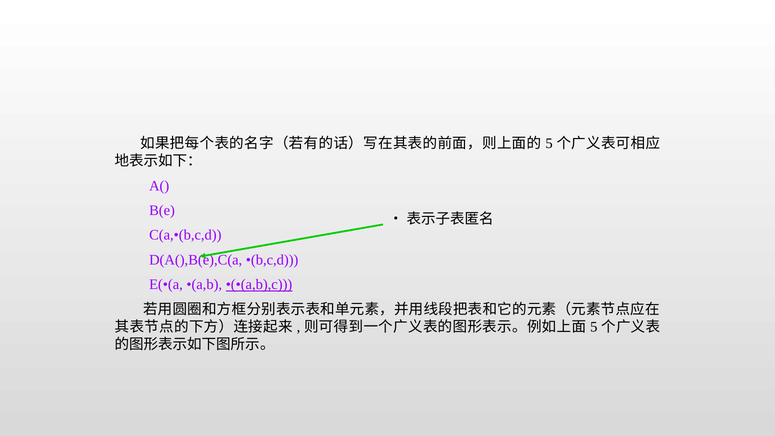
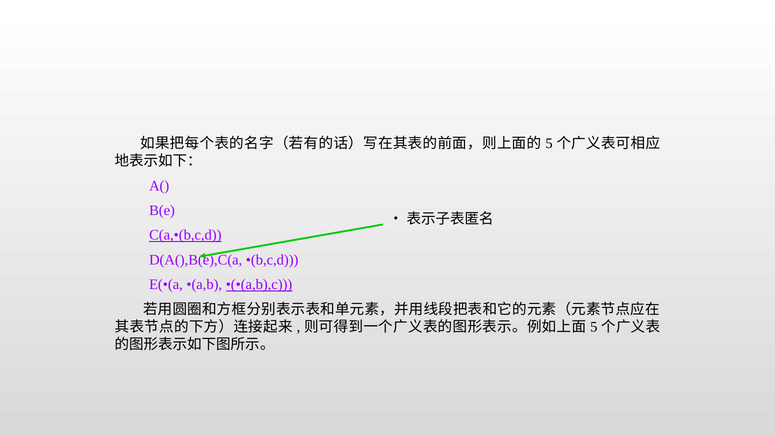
C(a,•(b,c,d underline: none -> present
